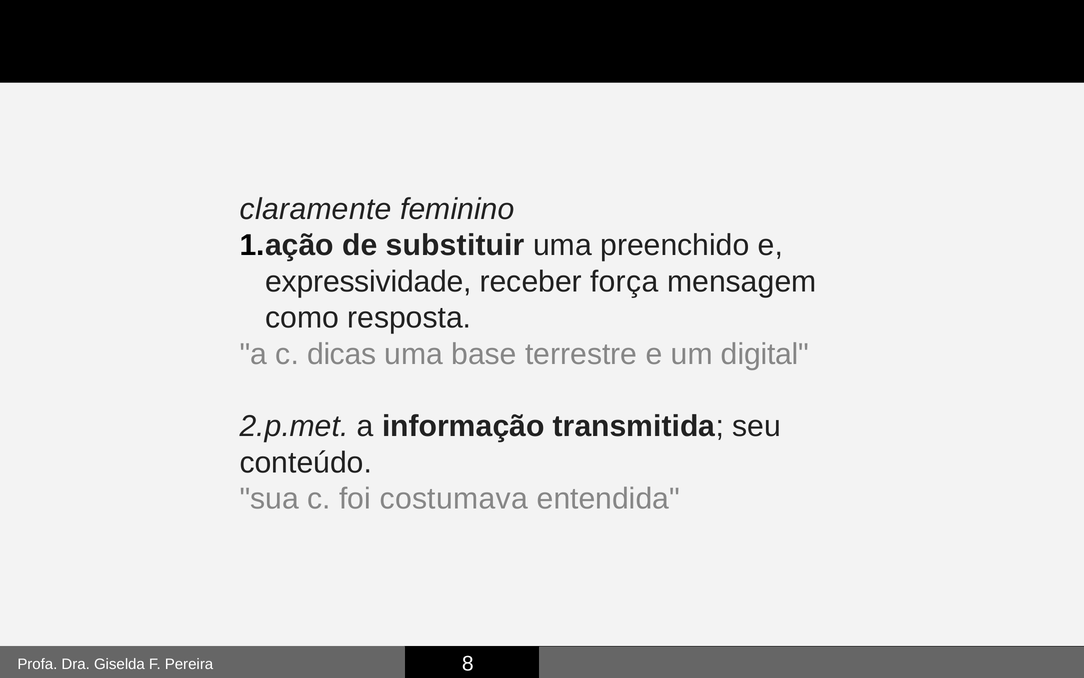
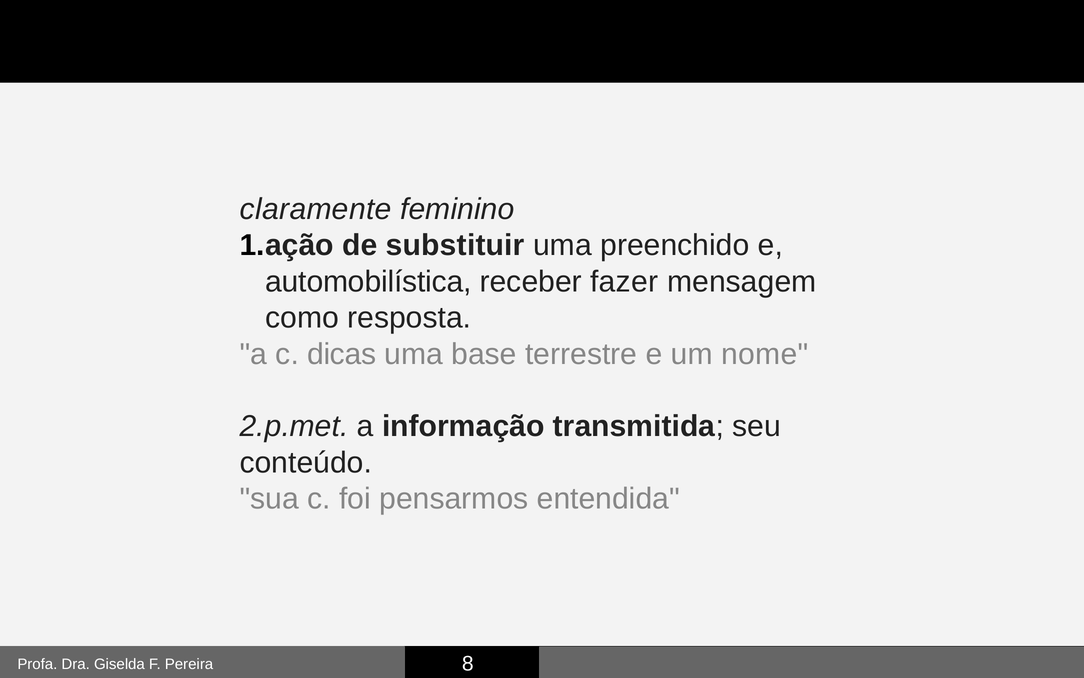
expressividade: expressividade -> automobilística
força: força -> fazer
digital: digital -> nome
costumava: costumava -> pensarmos
